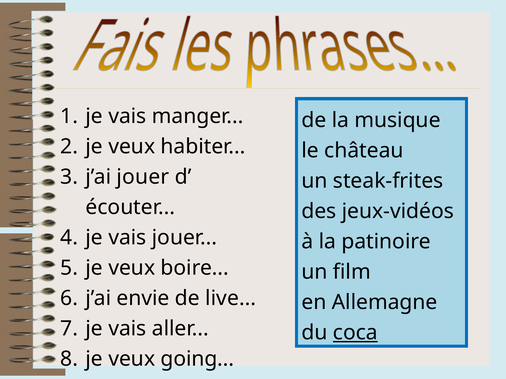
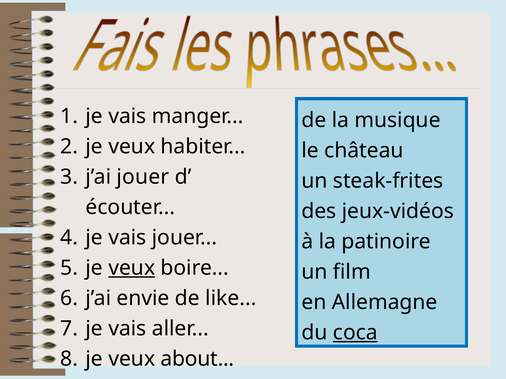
veux at (132, 268) underline: none -> present
live: live -> like
going: going -> about
